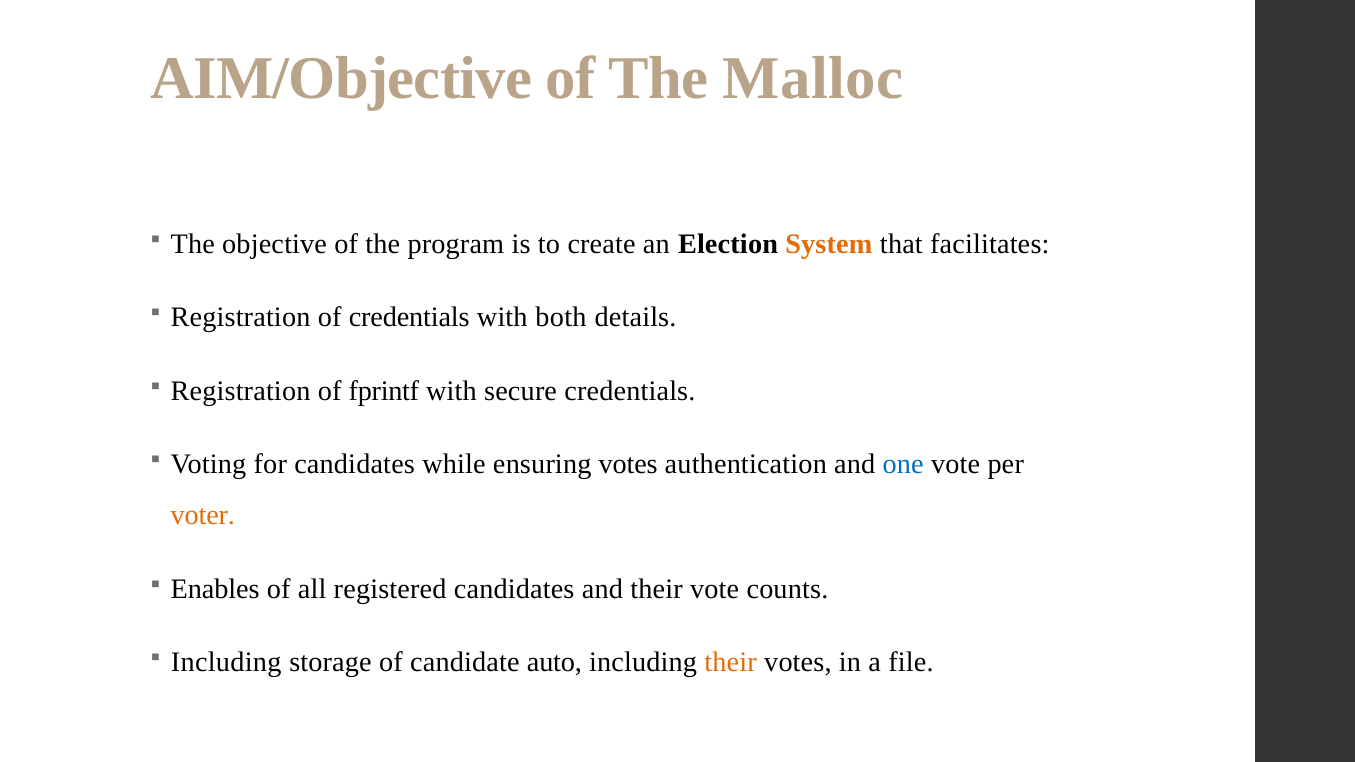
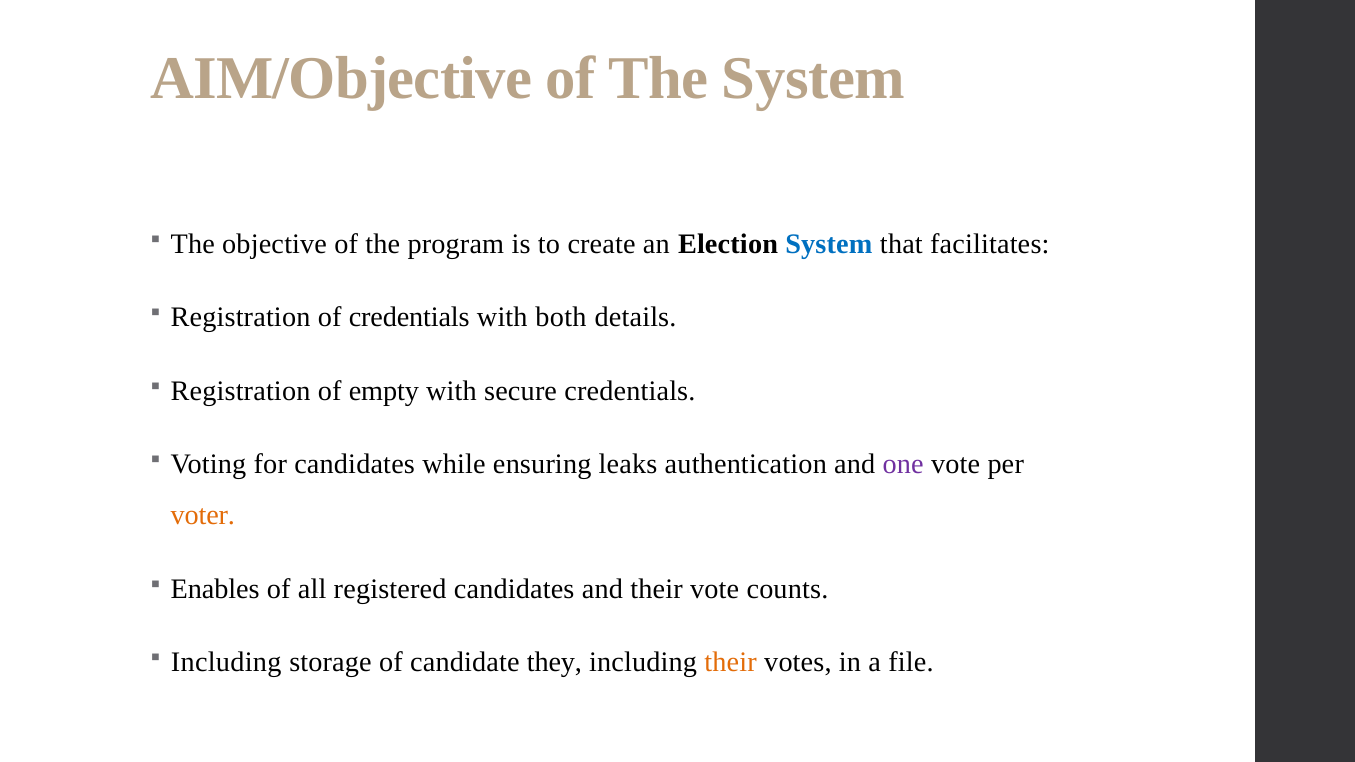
The Malloc: Malloc -> System
System at (829, 244) colour: orange -> blue
fprintf: fprintf -> empty
ensuring votes: votes -> leaks
one colour: blue -> purple
auto: auto -> they
